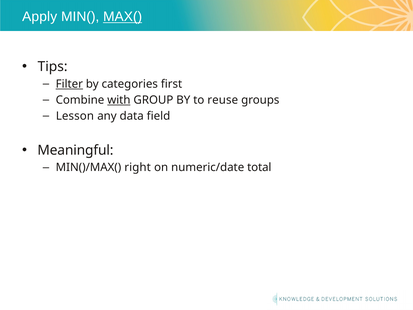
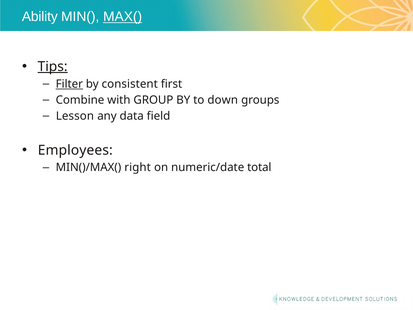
Apply: Apply -> Ability
Tips underline: none -> present
categories: categories -> consistent
with underline: present -> none
reuse: reuse -> down
Meaningful: Meaningful -> Employees
